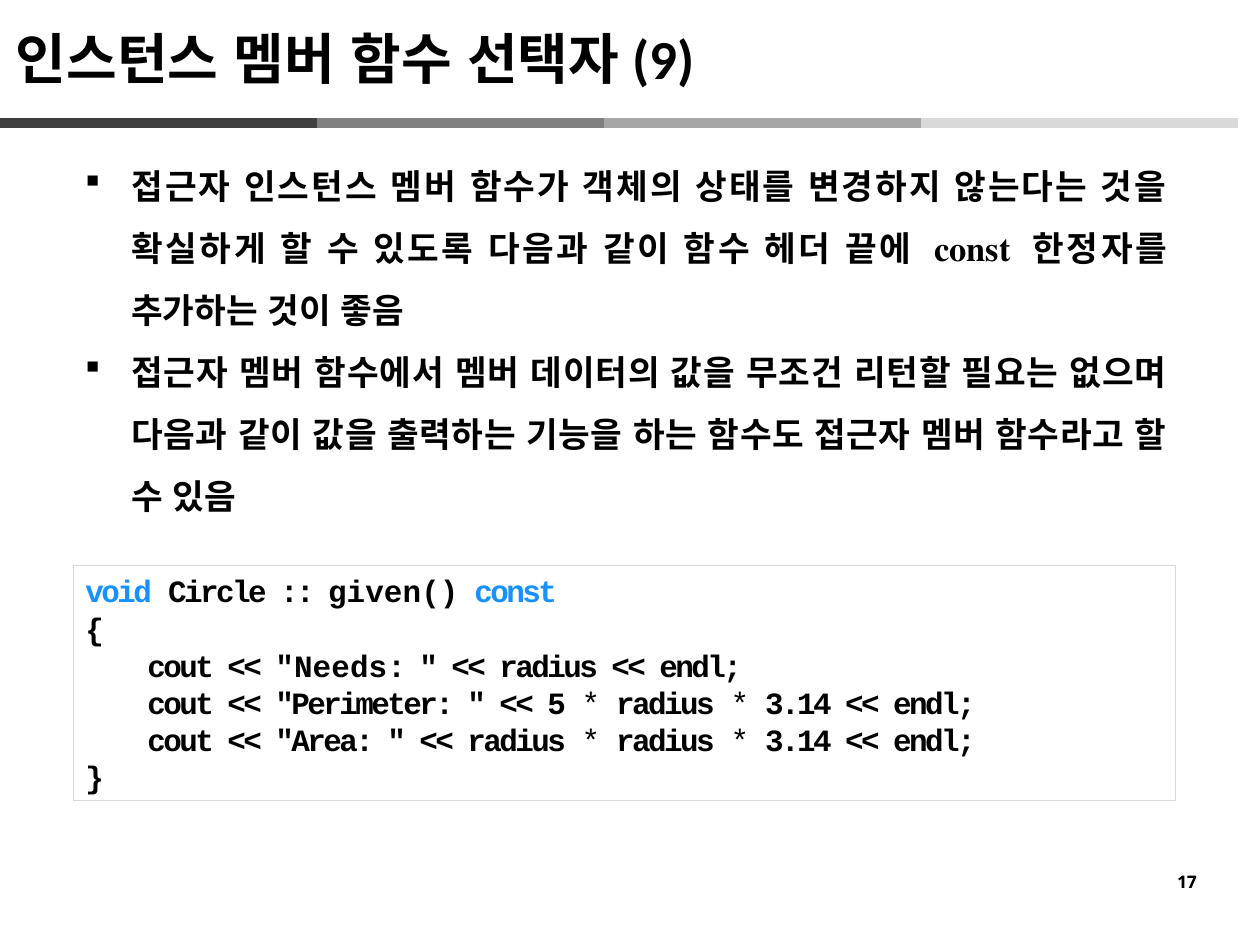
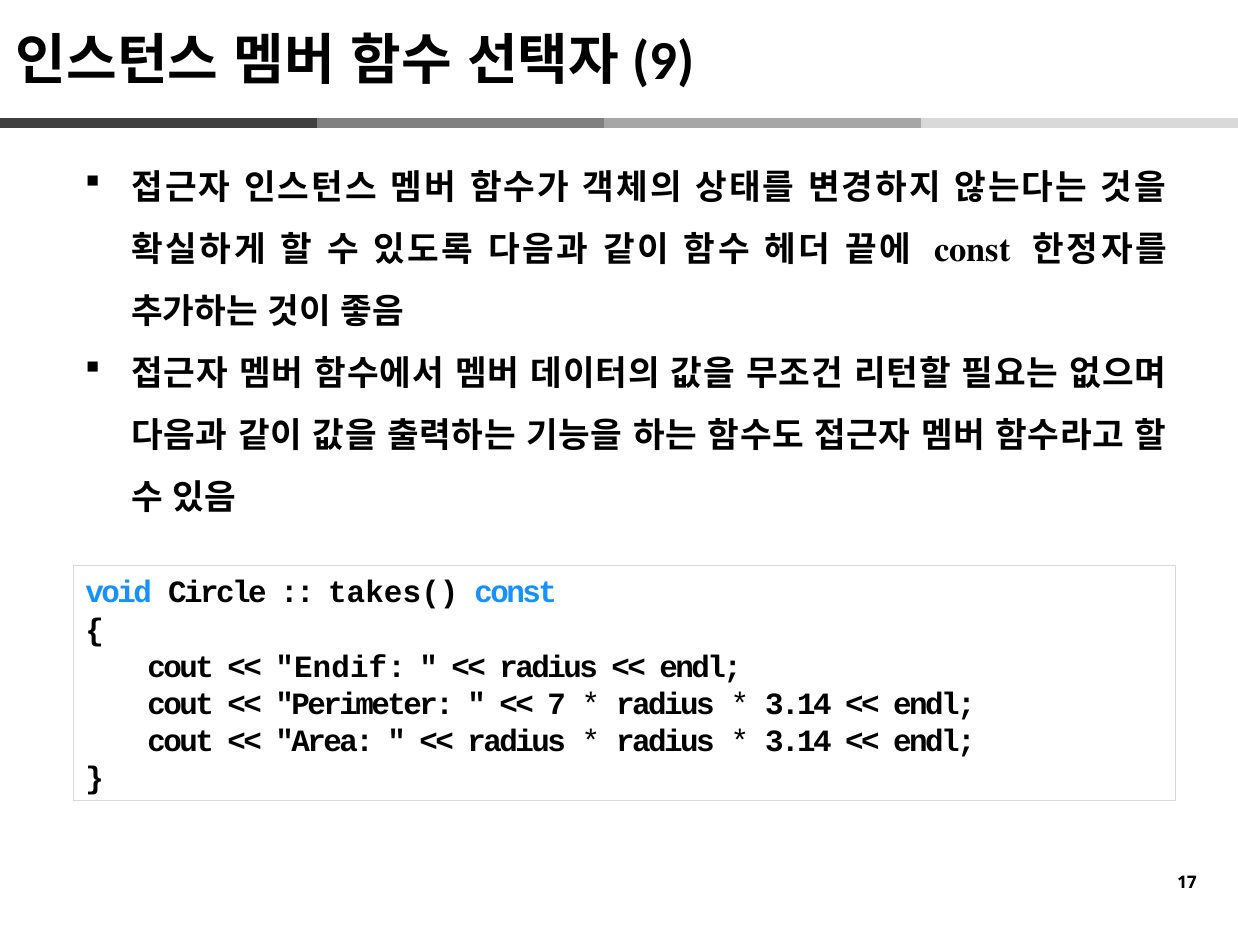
given(: given( -> takes(
Needs: Needs -> Endif
5: 5 -> 7
